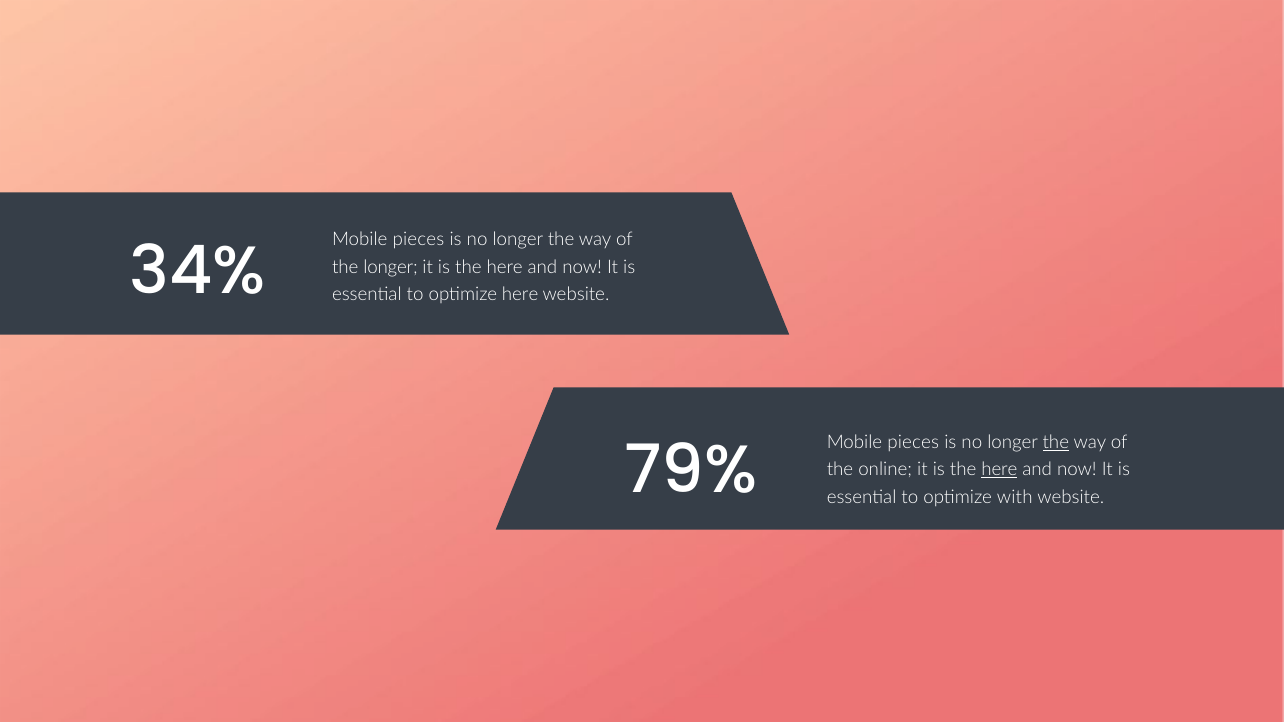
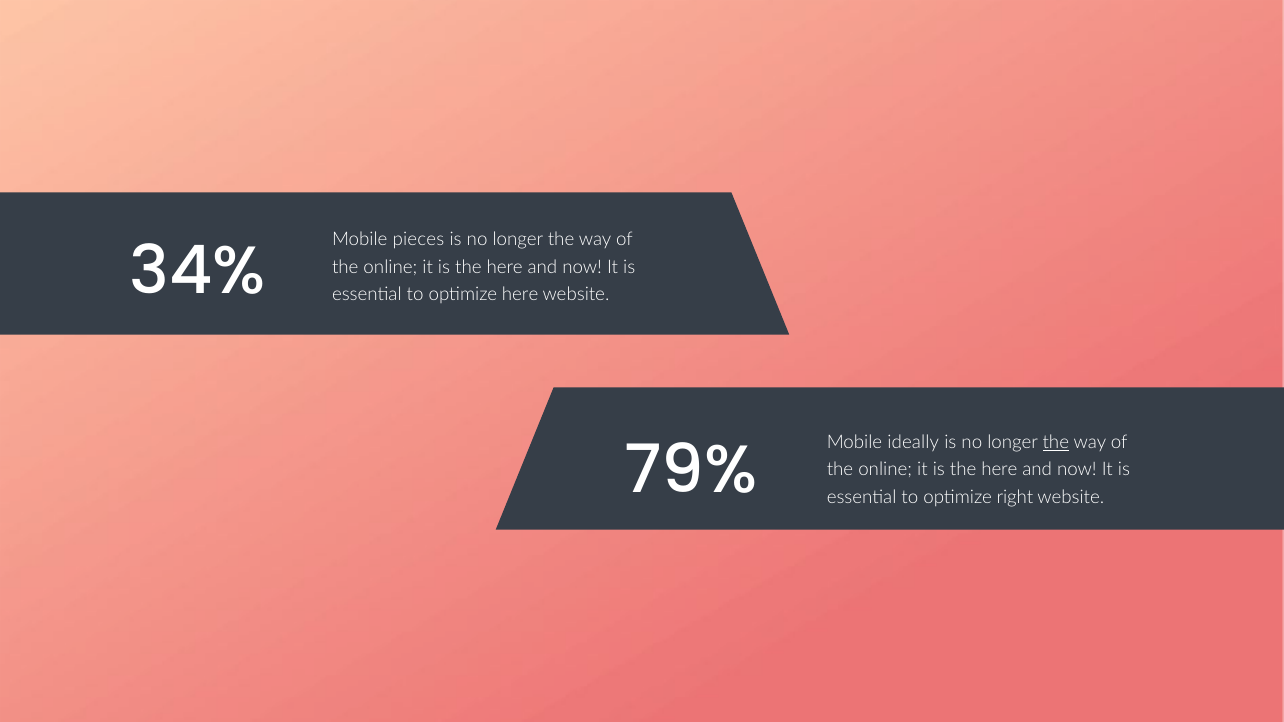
longer at (391, 267): longer -> online
pieces at (913, 443): pieces -> ideally
here at (999, 470) underline: present -> none
with: with -> right
